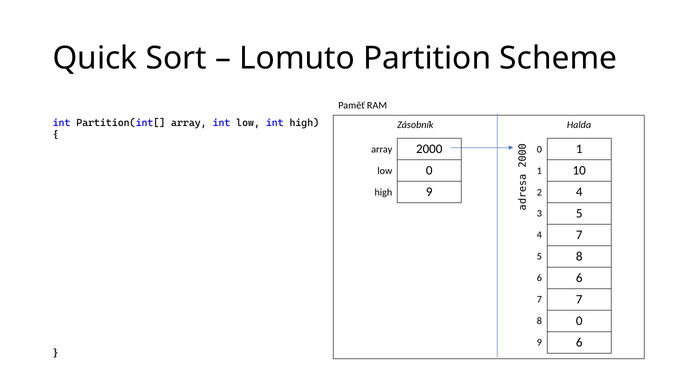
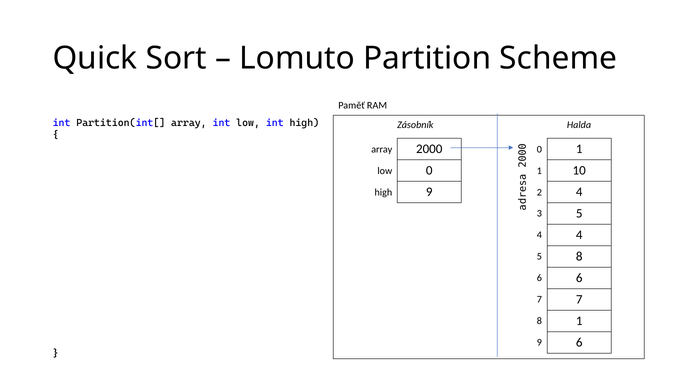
4 7: 7 -> 4
8 0: 0 -> 1
